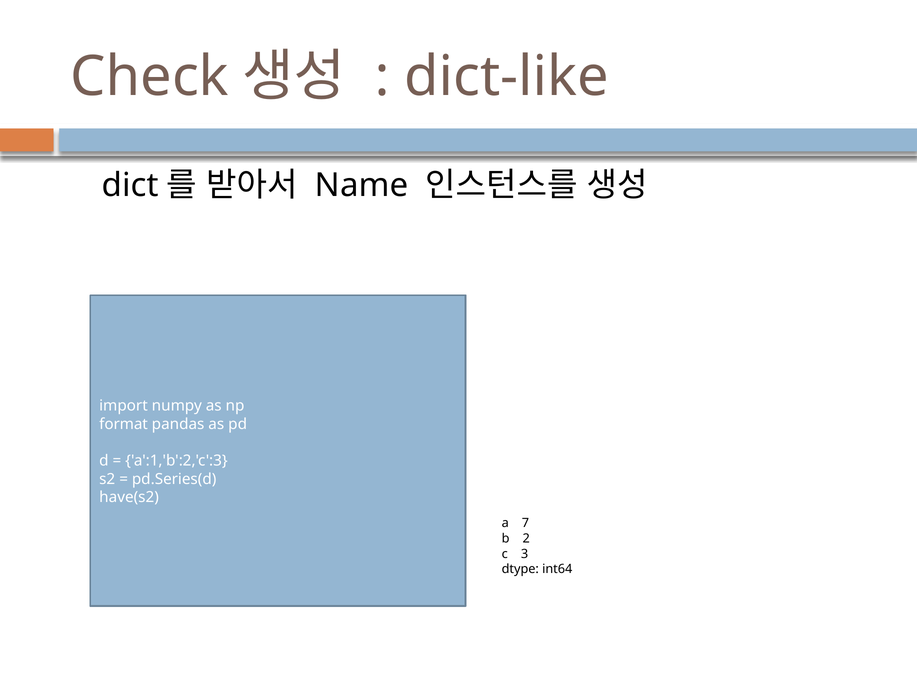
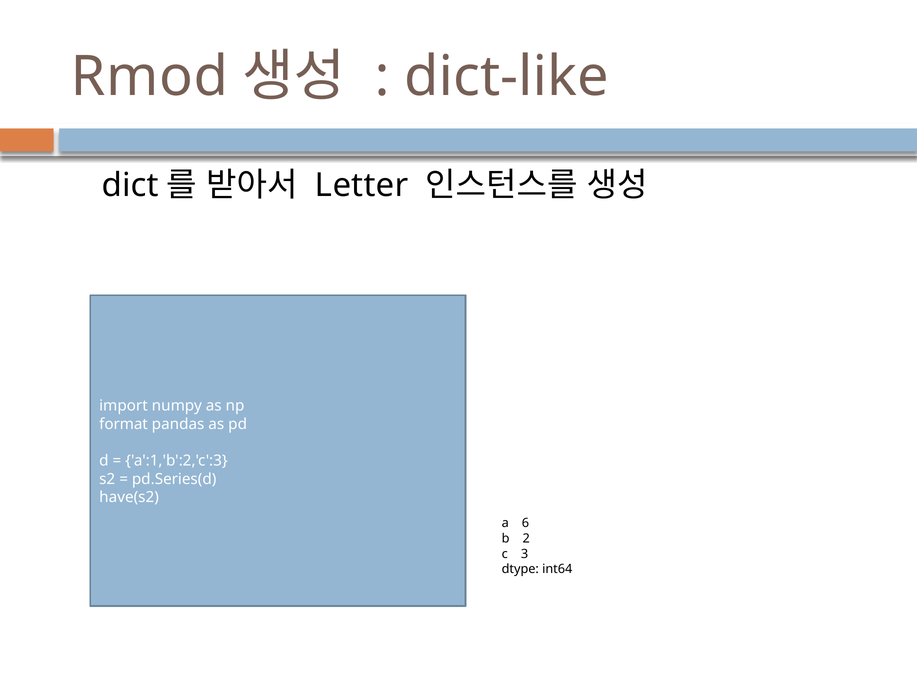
Check: Check -> Rmod
Name: Name -> Letter
7: 7 -> 6
